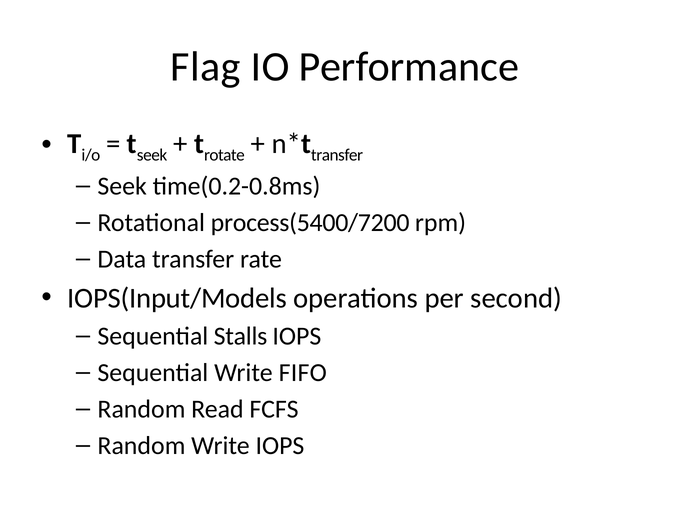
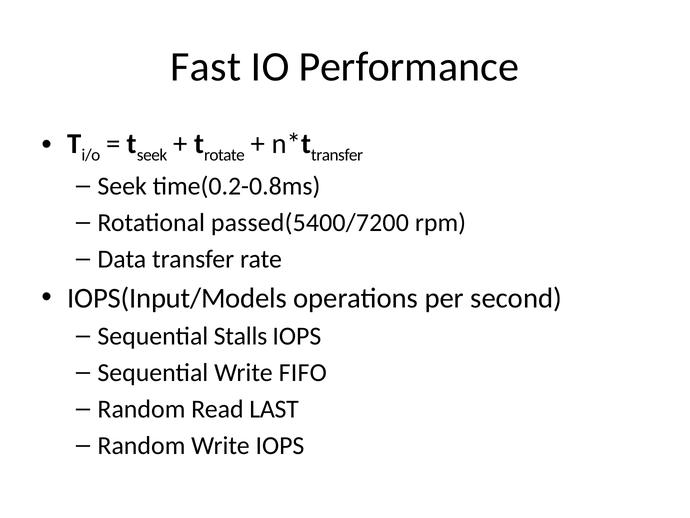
Flag: Flag -> Fast
process(5400/7200: process(5400/7200 -> passed(5400/7200
FCFS: FCFS -> LAST
